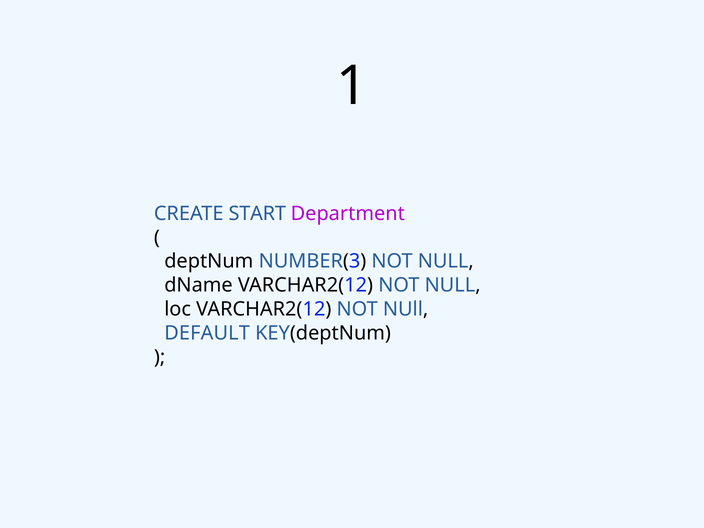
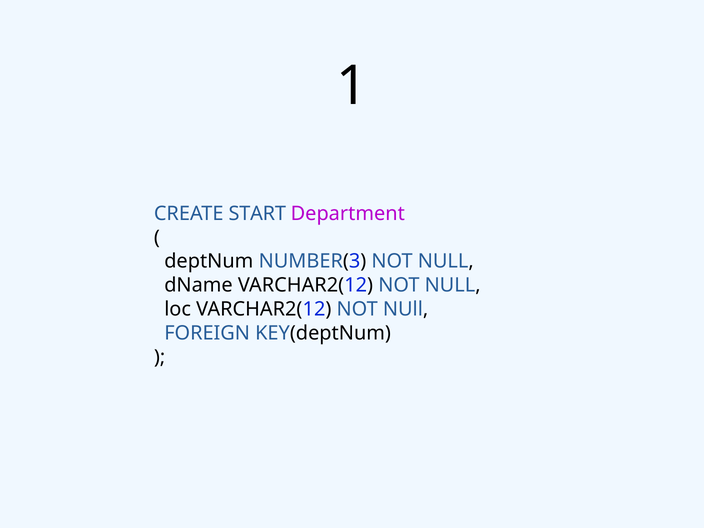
DEFAULT: DEFAULT -> FOREIGN
